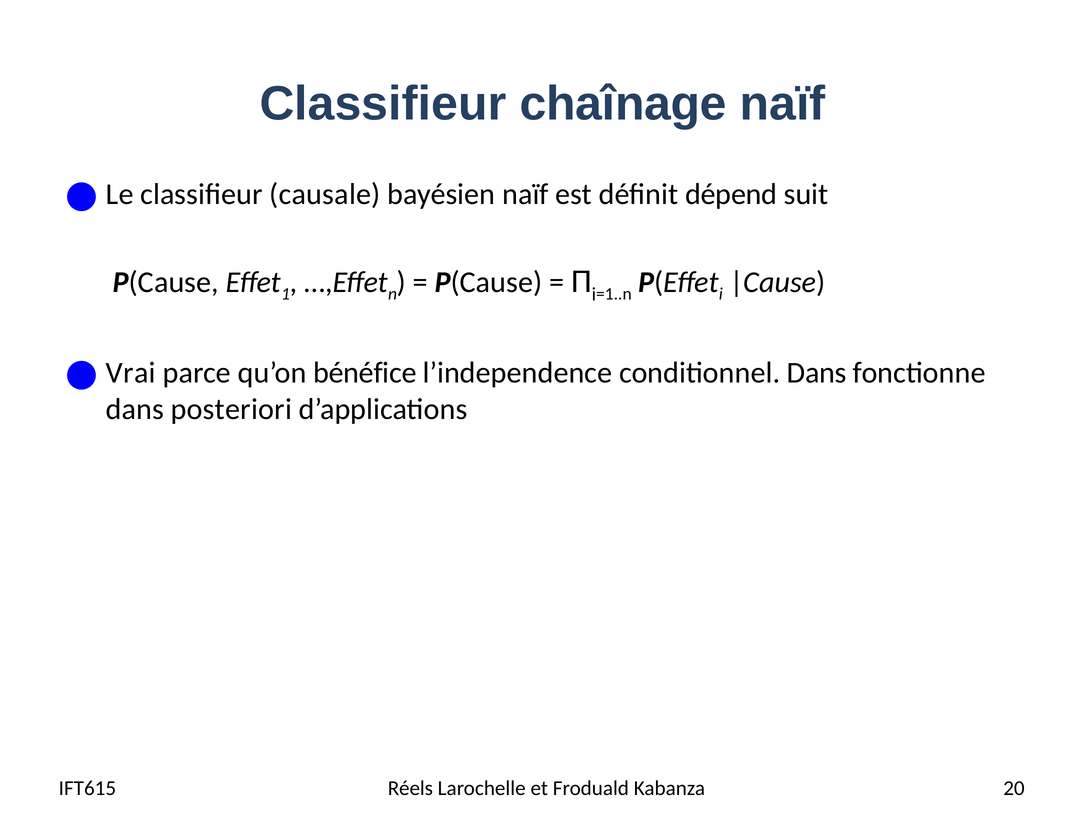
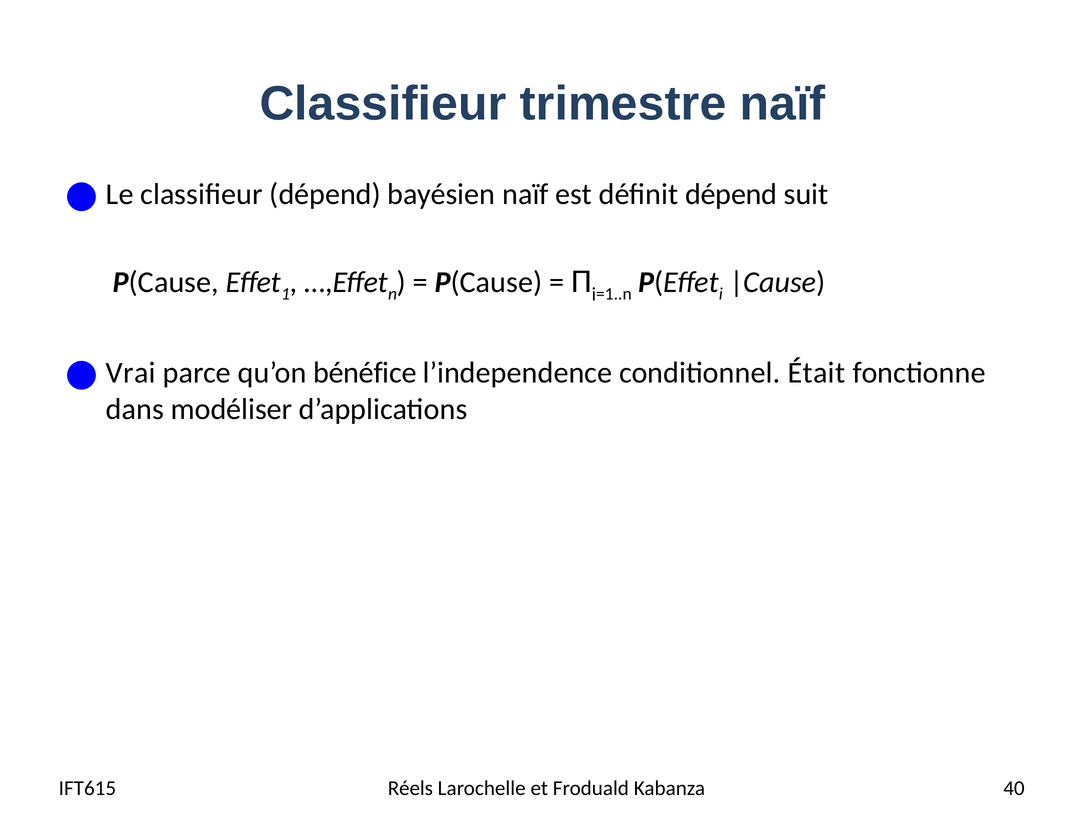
chaînage: chaînage -> trimestre
classifieur causale: causale -> dépend
conditionnel Dans: Dans -> Était
posteriori: posteriori -> modéliser
20: 20 -> 40
